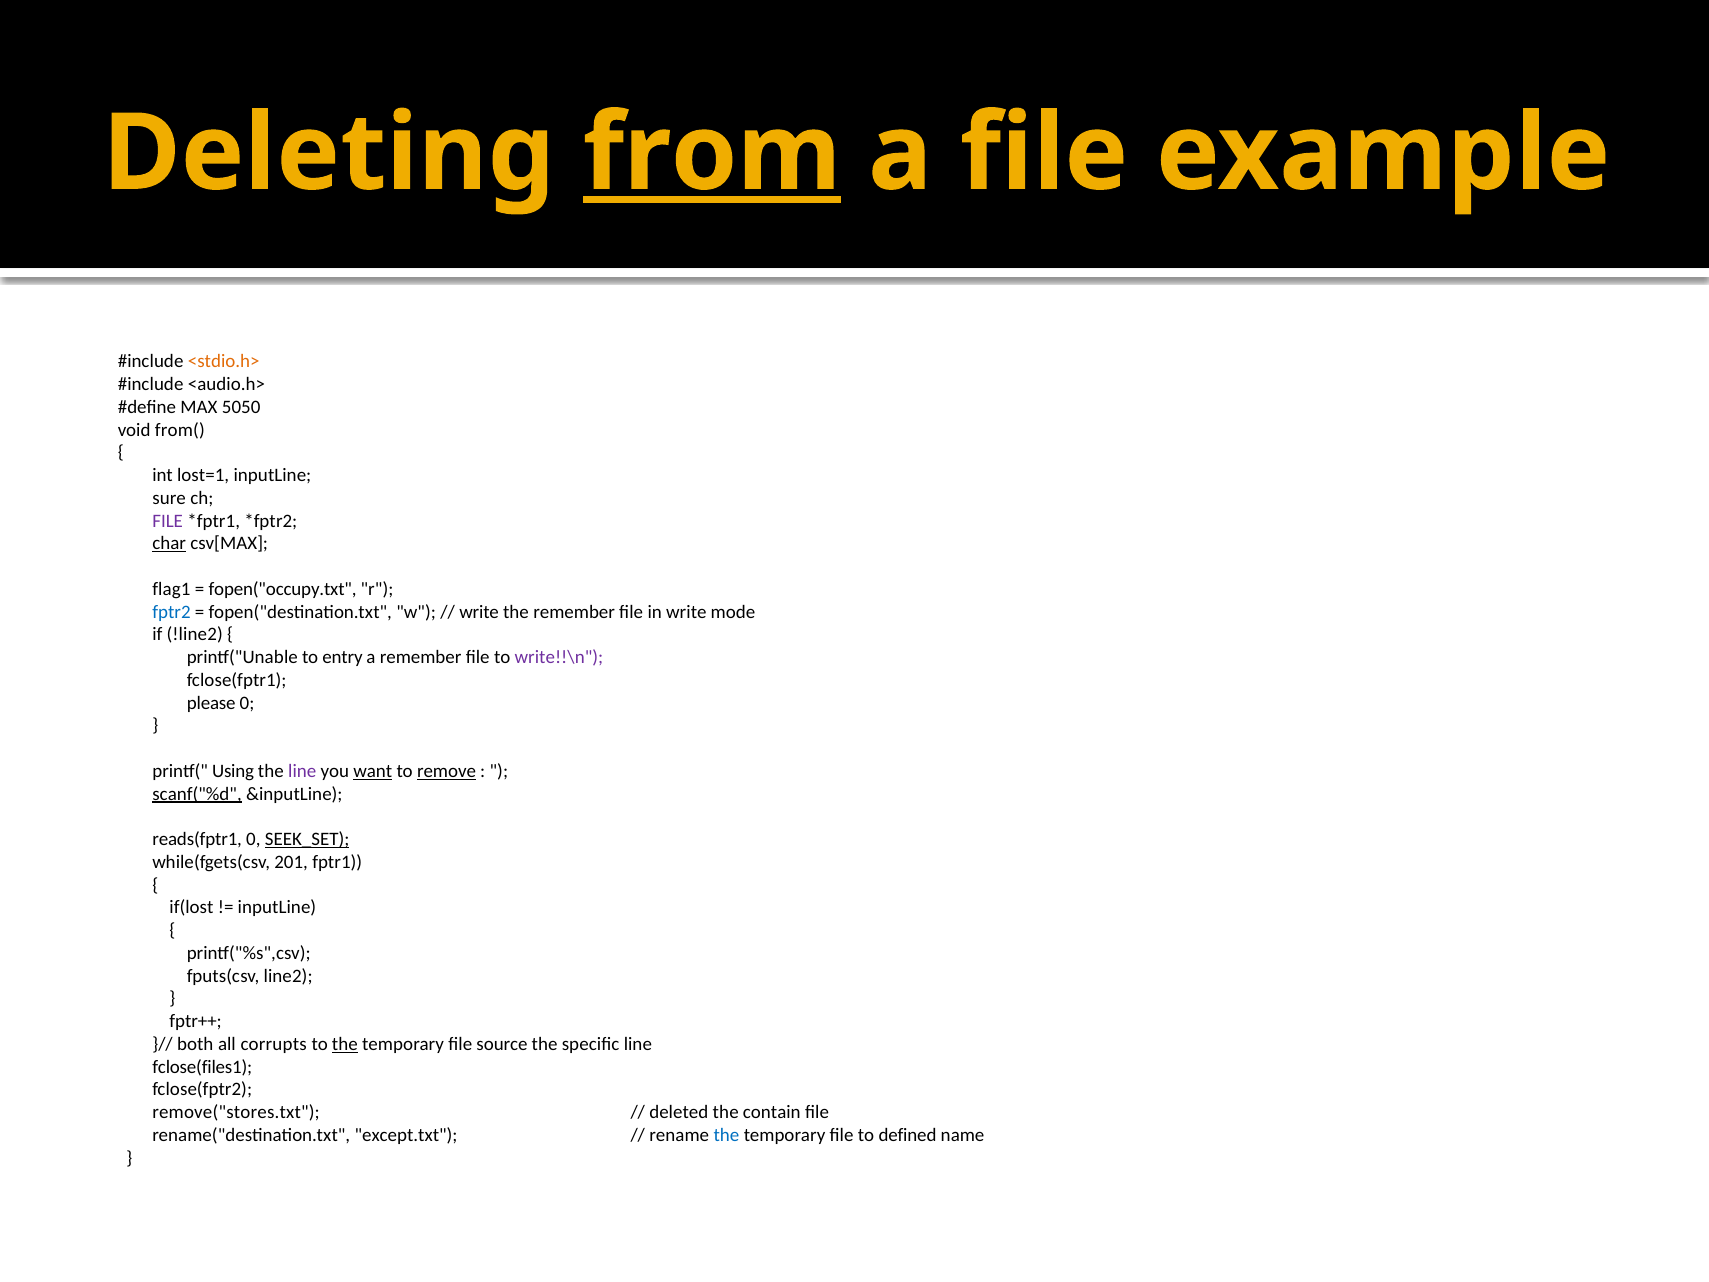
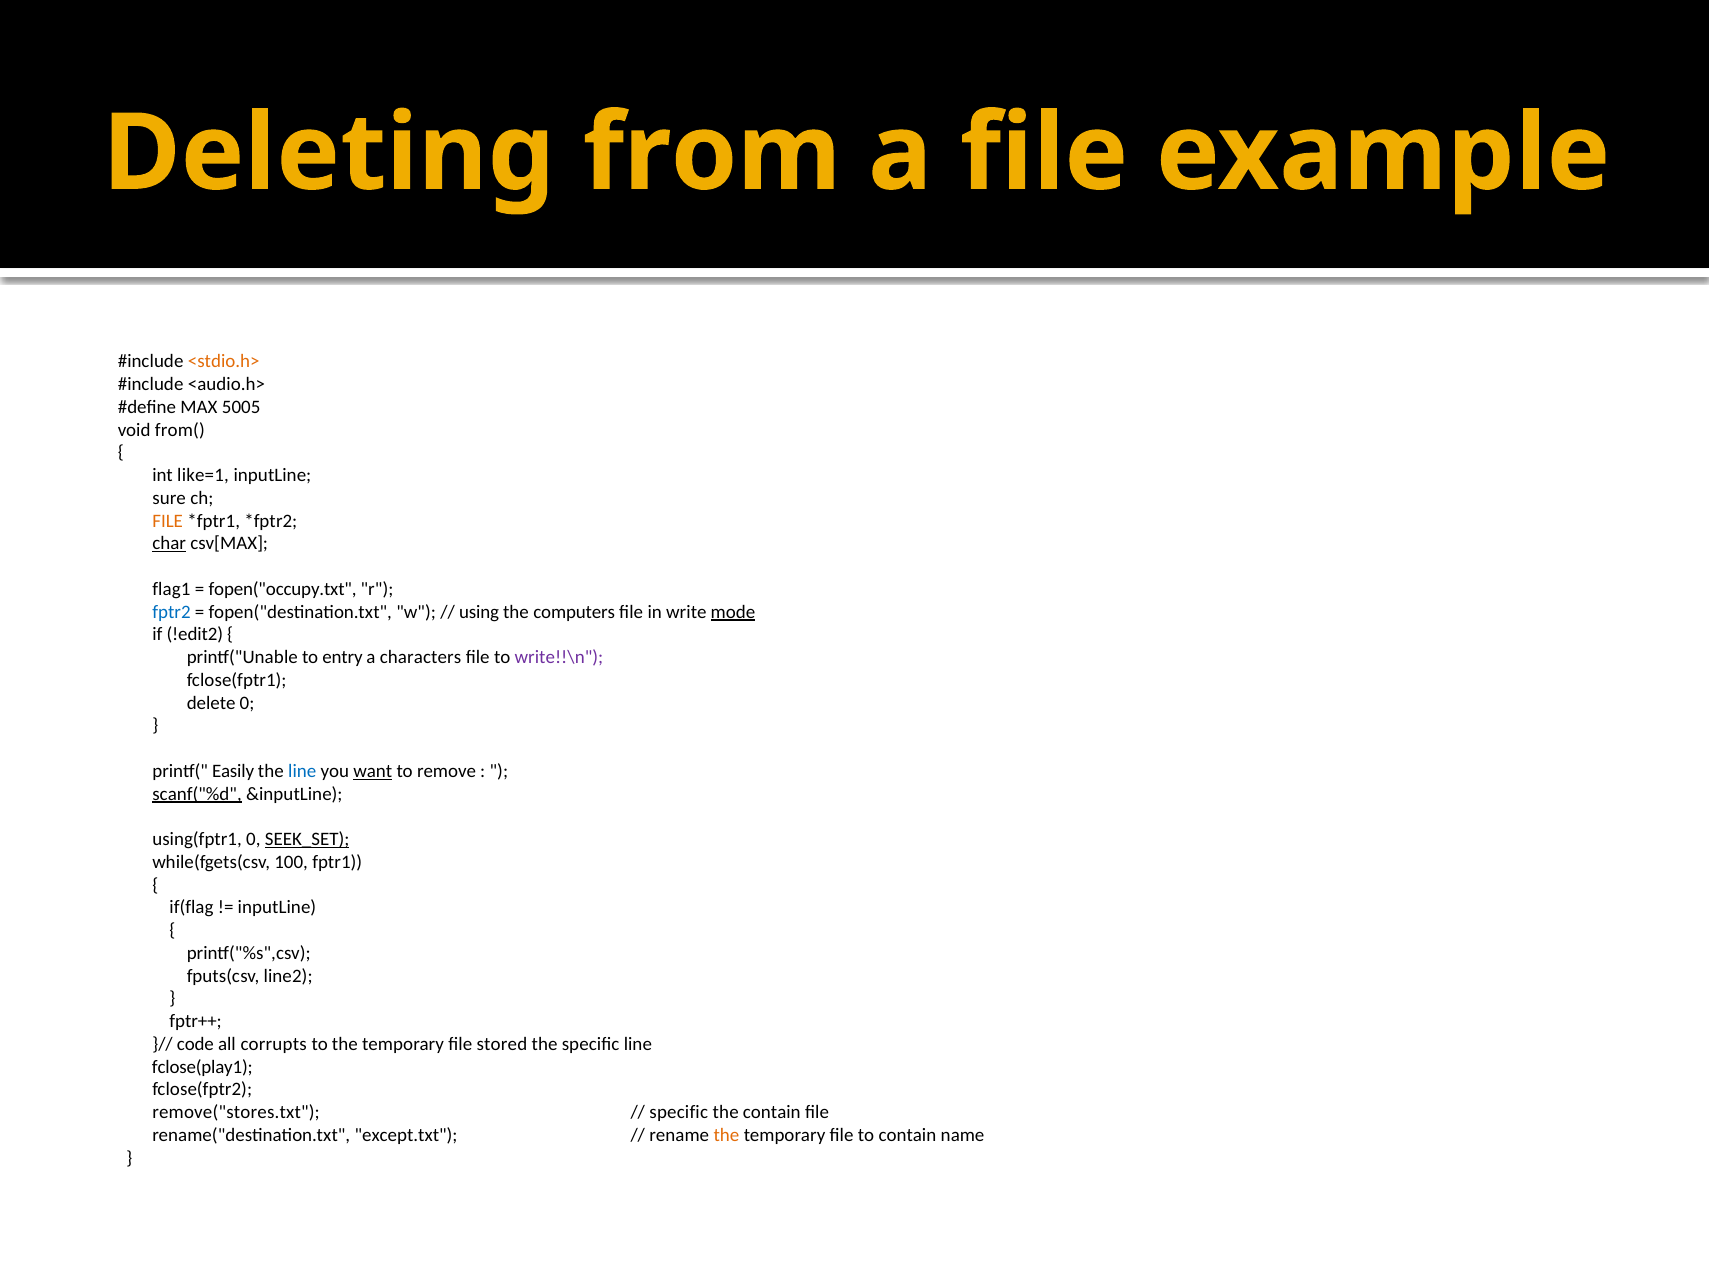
from underline: present -> none
5050: 5050 -> 5005
lost=1: lost=1 -> like=1
FILE at (168, 521) colour: purple -> orange
write at (479, 612): write -> using
the remember: remember -> computers
mode underline: none -> present
!line2: !line2 -> !edit2
a remember: remember -> characters
please: please -> delete
Using: Using -> Easily
line at (302, 771) colour: purple -> blue
remove underline: present -> none
reads(fptr1: reads(fptr1 -> using(fptr1
201: 201 -> 100
if(lost: if(lost -> if(flag
both: both -> code
the at (345, 1044) underline: present -> none
source: source -> stored
fclose(files1: fclose(files1 -> fclose(play1
deleted at (679, 1112): deleted -> specific
the at (726, 1135) colour: blue -> orange
to defined: defined -> contain
